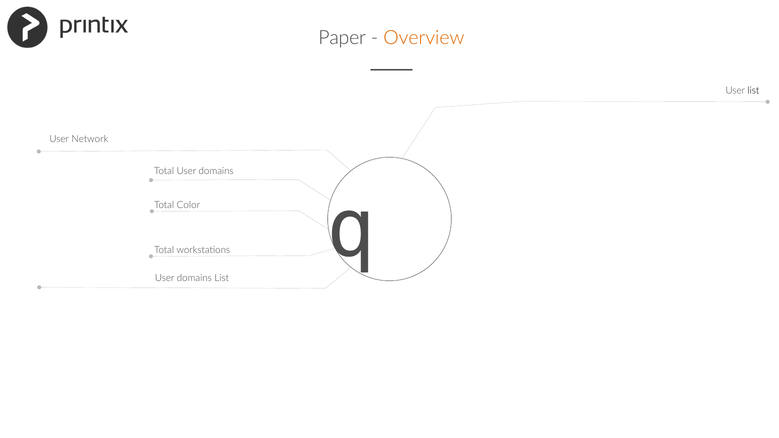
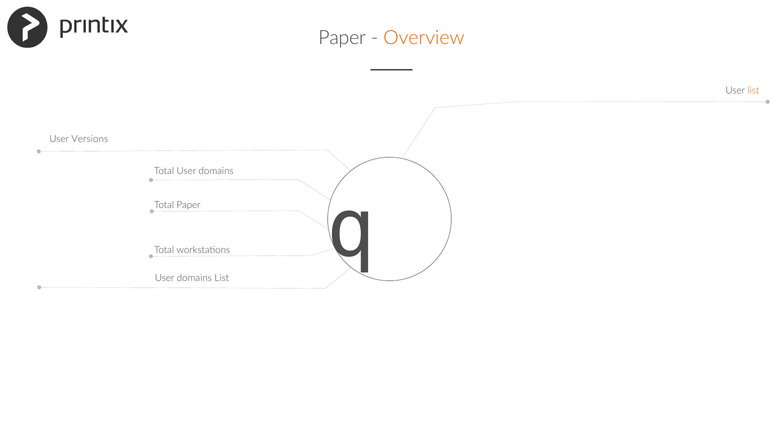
list at (753, 91) colour: black -> orange
Network: Network -> Versions
Total Color: Color -> Paper
